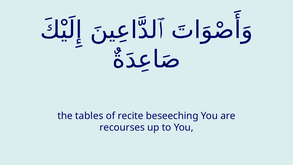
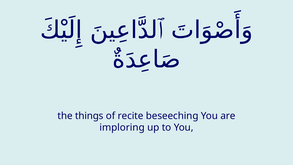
tables: tables -> things
recourses: recourses -> imploring
